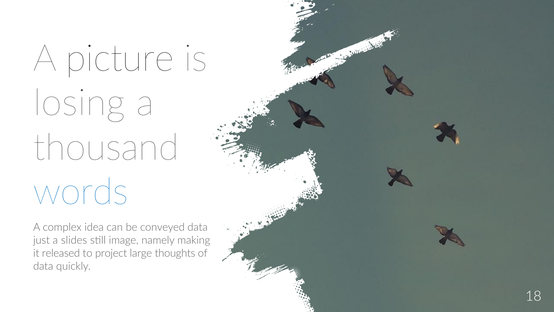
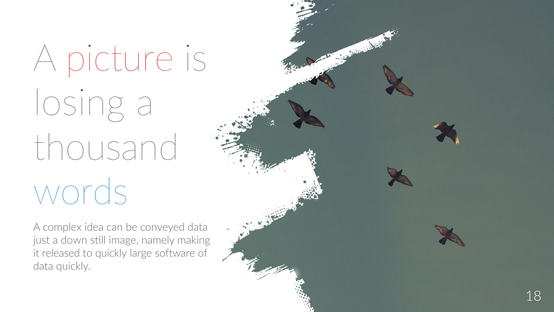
picture colour: black -> red
slides: slides -> down
to project: project -> quickly
thoughts: thoughts -> software
